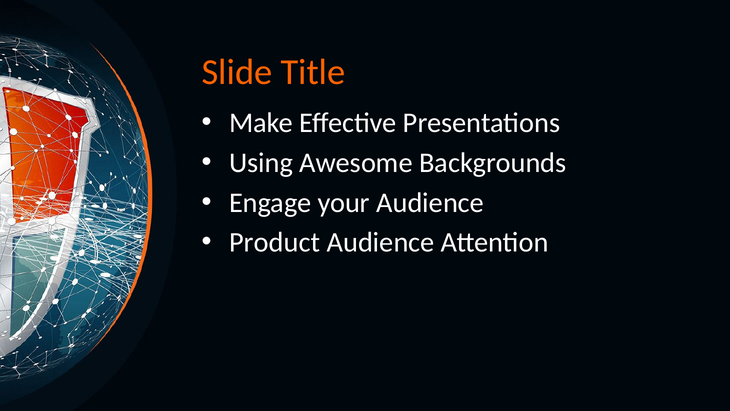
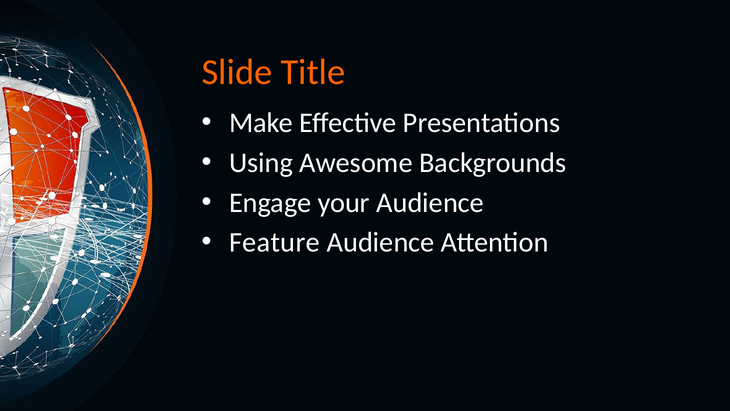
Product: Product -> Feature
